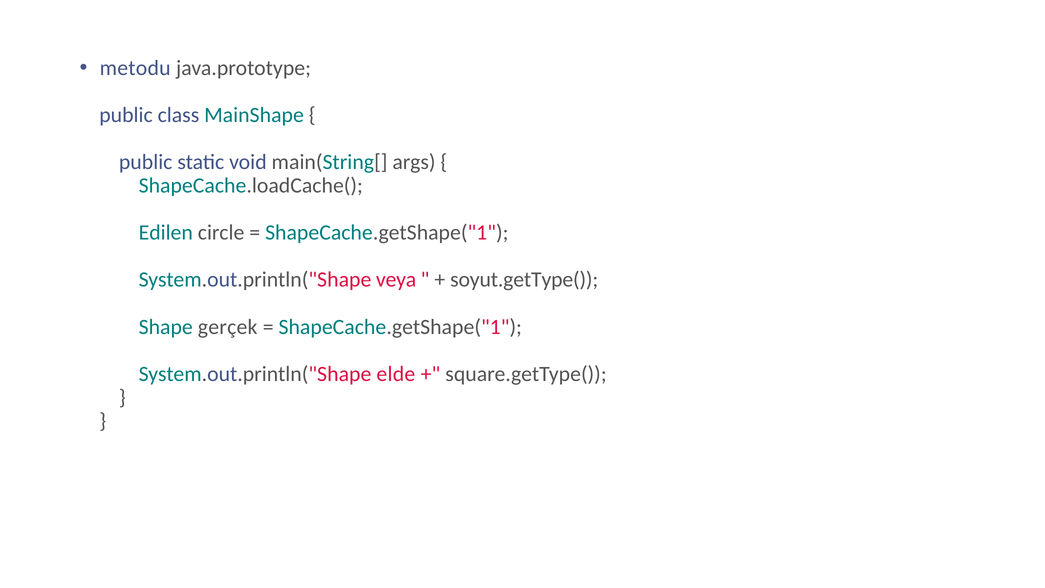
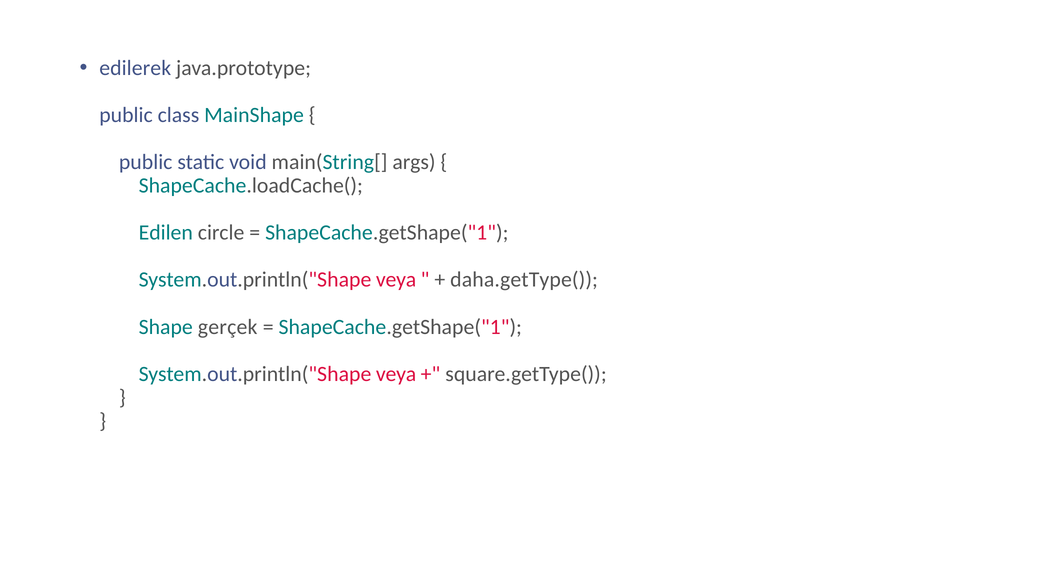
metodu: metodu -> edilerek
soyut.getType(: soyut.getType( -> daha.getType(
elde at (396, 374): elde -> veya
